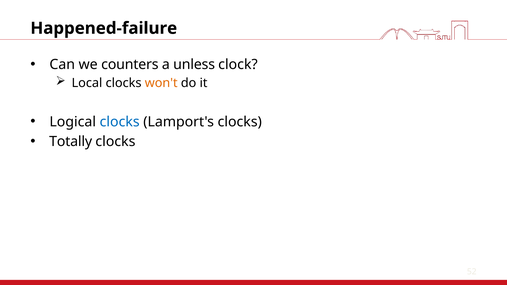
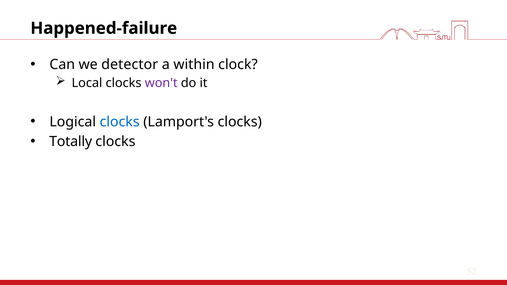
counters: counters -> detector
unless: unless -> within
won't colour: orange -> purple
